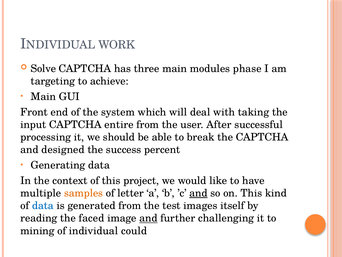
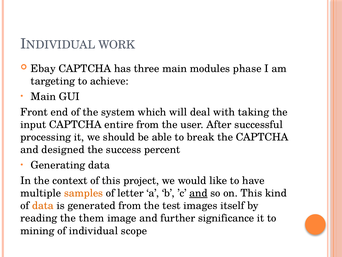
Solve: Solve -> Ebay
data at (43, 205) colour: blue -> orange
faced: faced -> them
and at (148, 218) underline: present -> none
challenging: challenging -> significance
could: could -> scope
